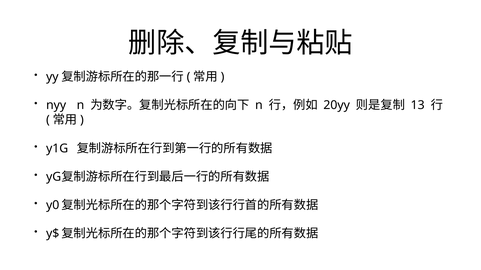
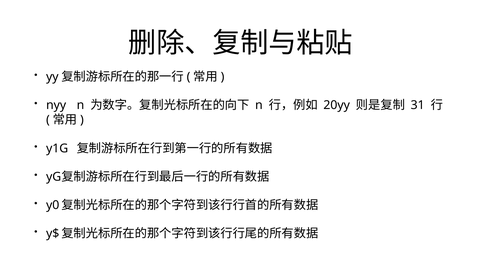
13: 13 -> 31
